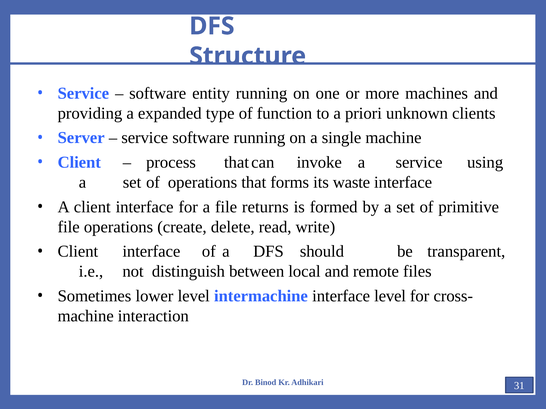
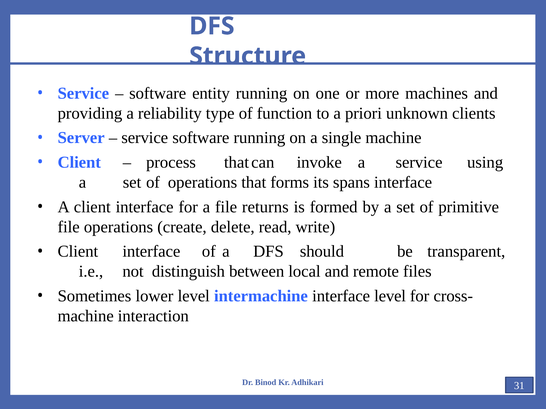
expanded: expanded -> reliability
waste: waste -> spans
